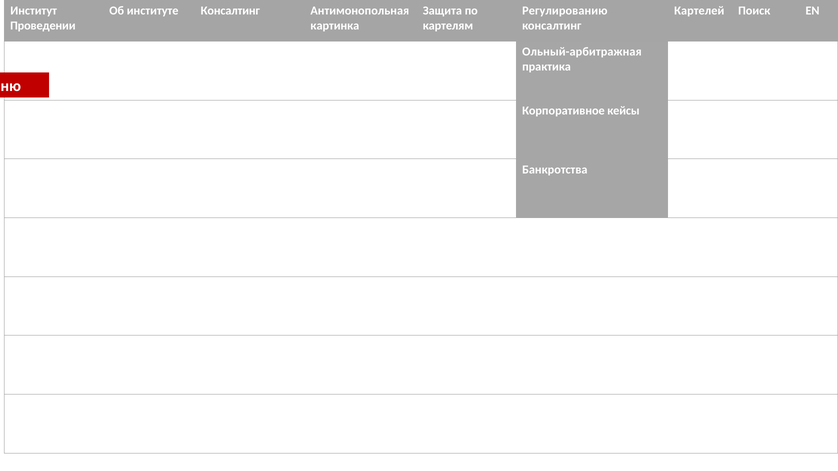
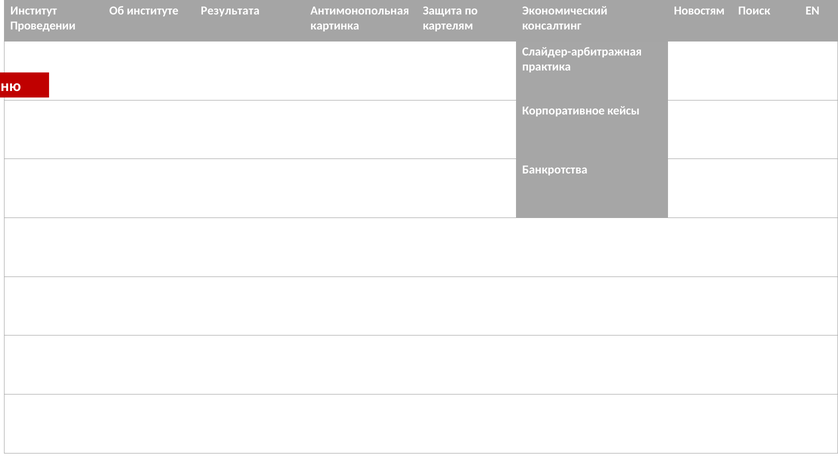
институте Консалтинг: Консалтинг -> Результата
Регулированию: Регулированию -> Экономический
Картелей: Картелей -> Новостям
Ольный-арбитражная: Ольный-арбитражная -> Слайдер-арбитражная
